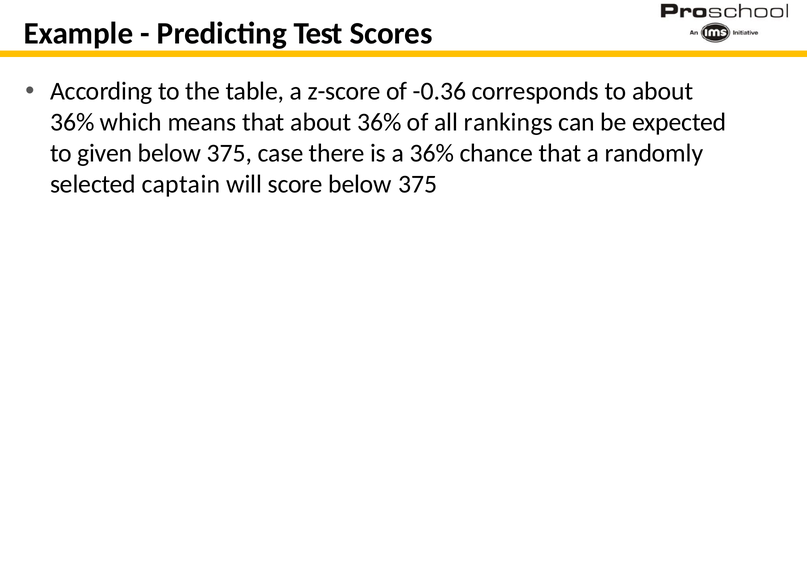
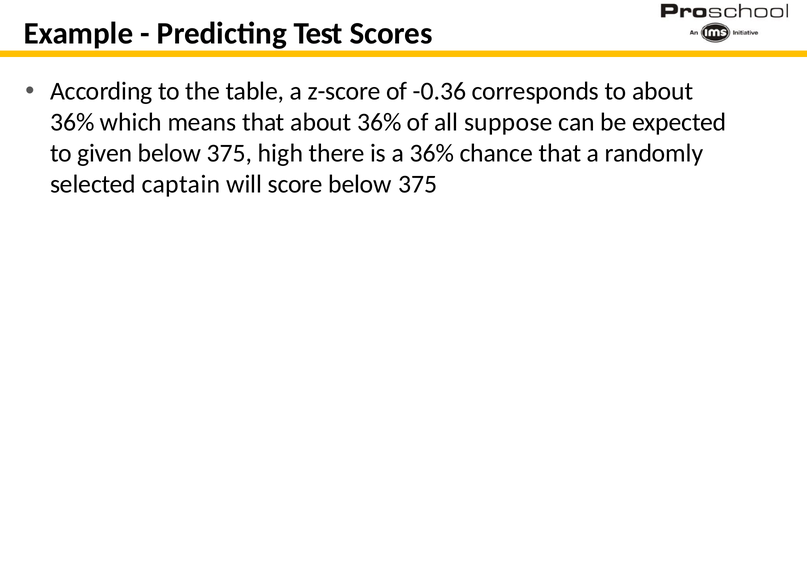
rankings: rankings -> suppose
case: case -> high
